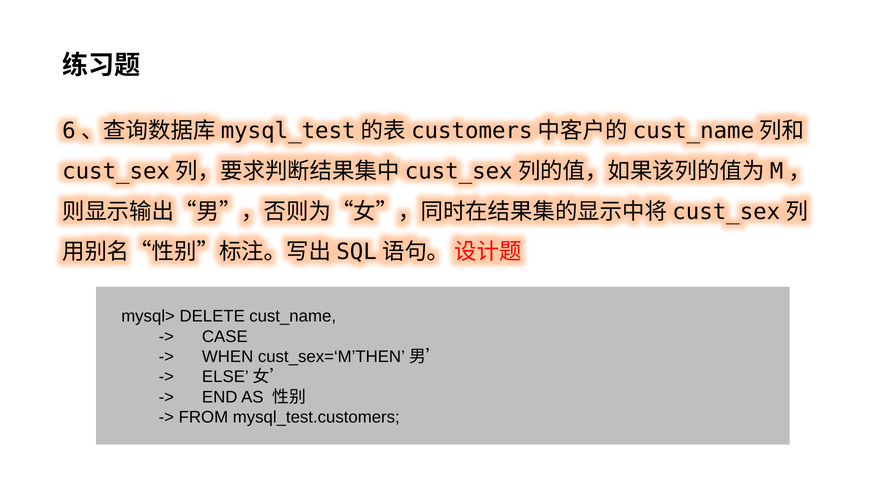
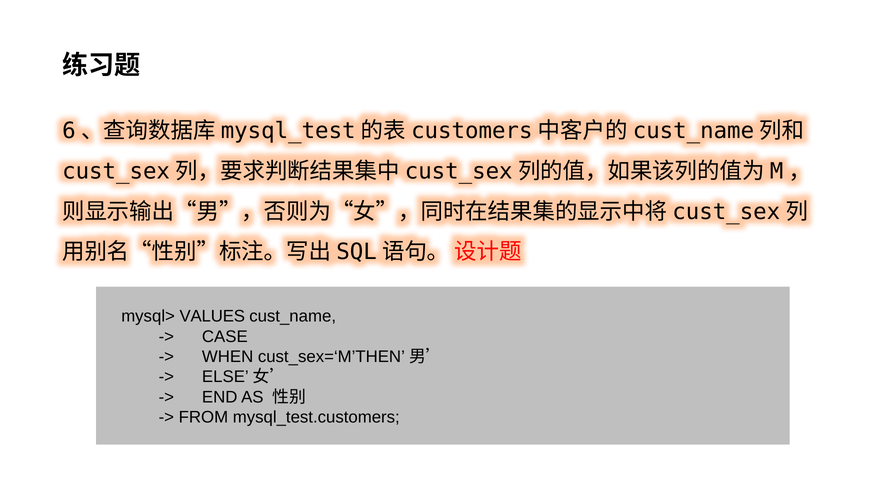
DELETE: DELETE -> VALUES
